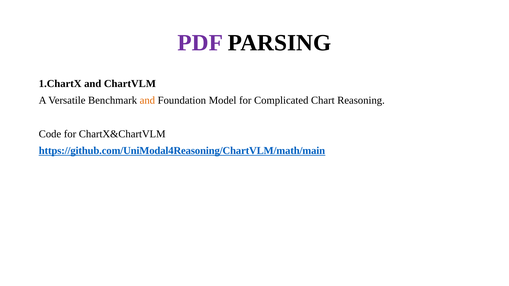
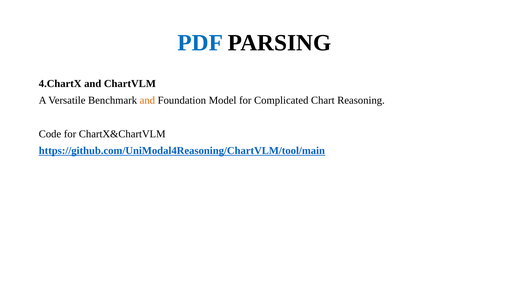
PDF colour: purple -> blue
1.ChartX: 1.ChartX -> 4.ChartX
https://github.com/UniModal4Reasoning/ChartVLM/math/main: https://github.com/UniModal4Reasoning/ChartVLM/math/main -> https://github.com/UniModal4Reasoning/ChartVLM/tool/main
